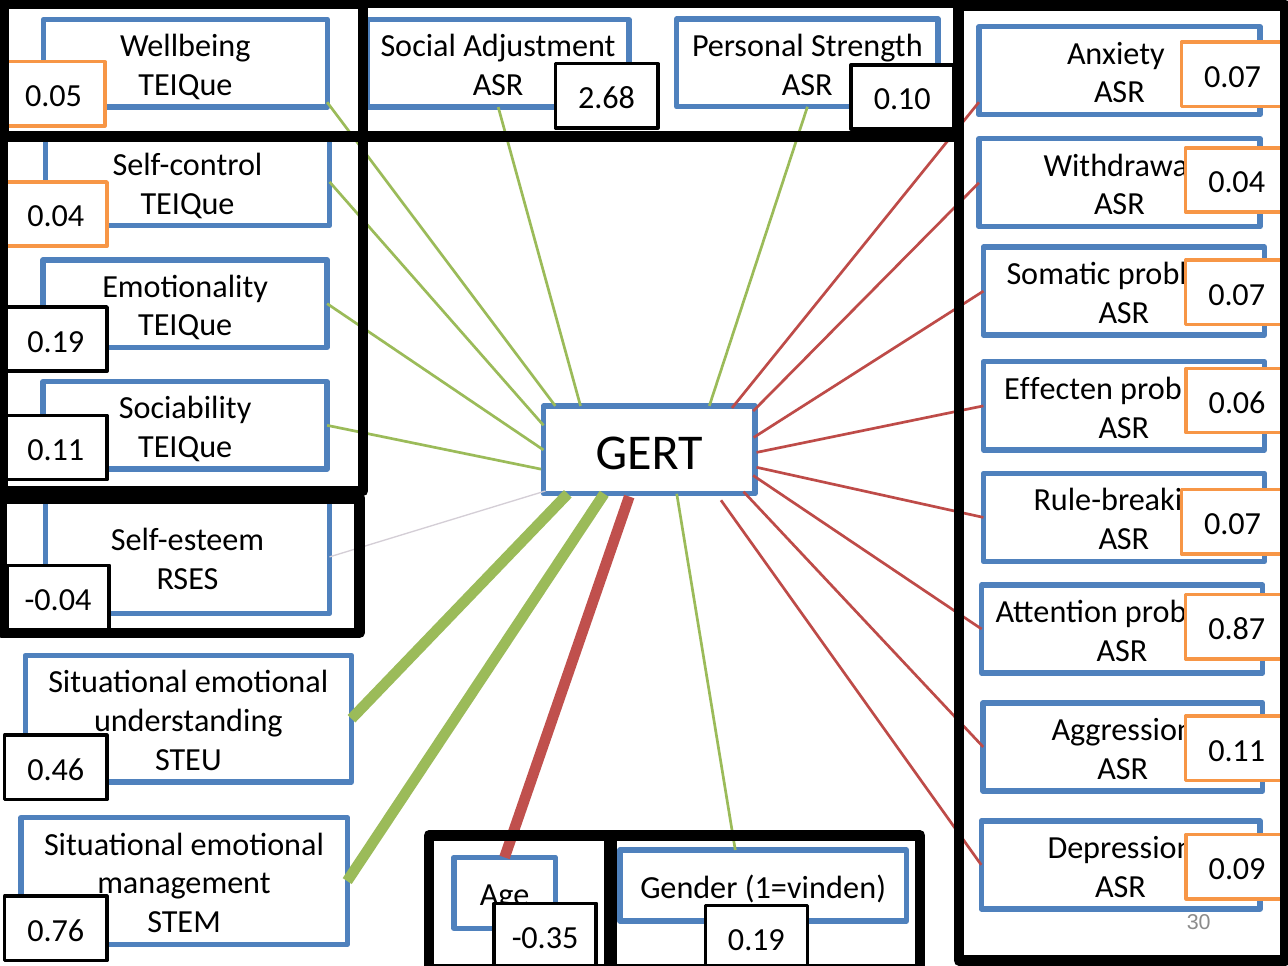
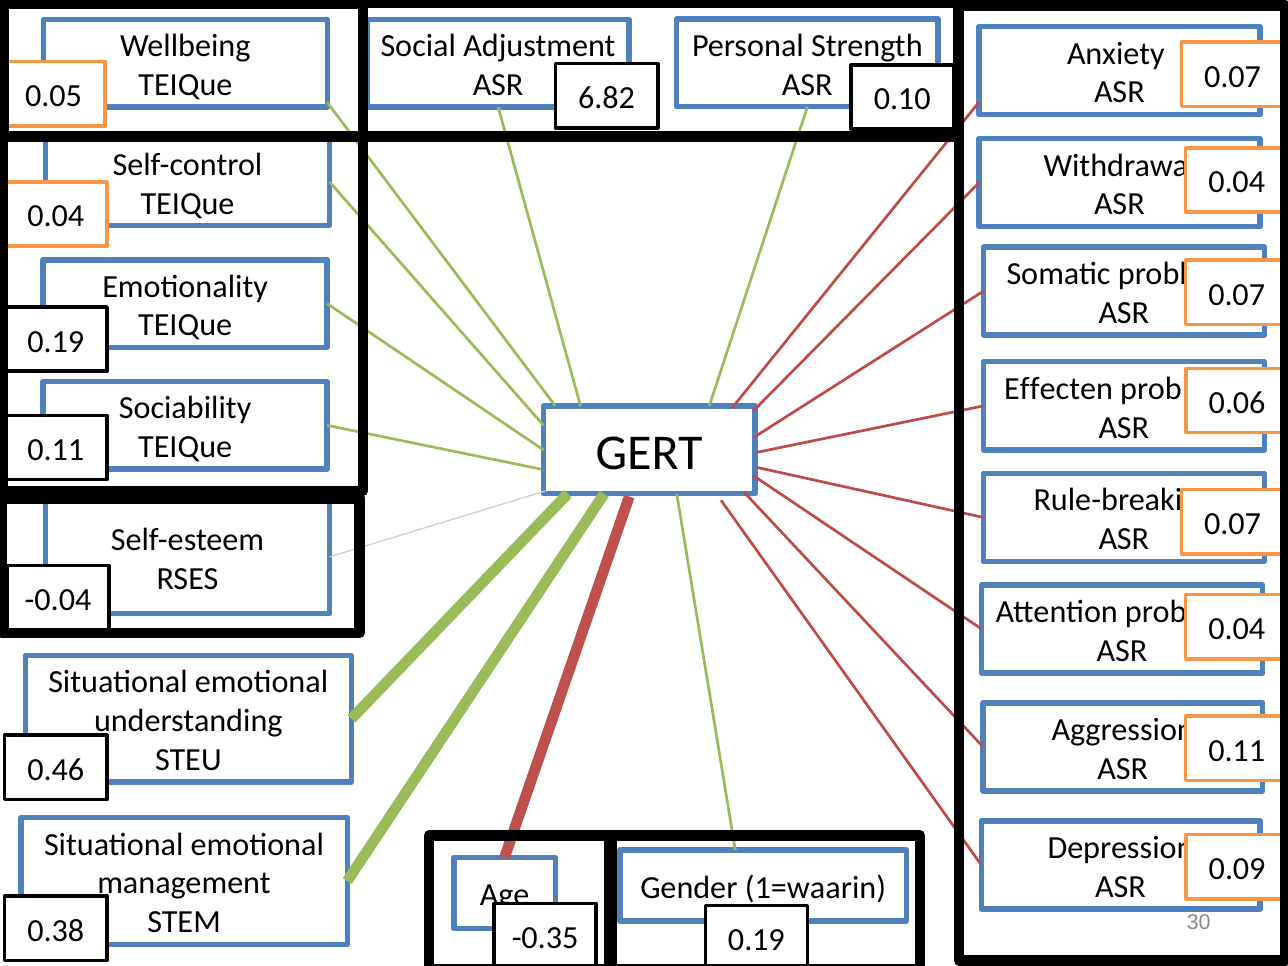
2.68: 2.68 -> 6.82
0.87 at (1237, 629): 0.87 -> 0.04
1=vinden: 1=vinden -> 1=waarin
0.76: 0.76 -> 0.38
